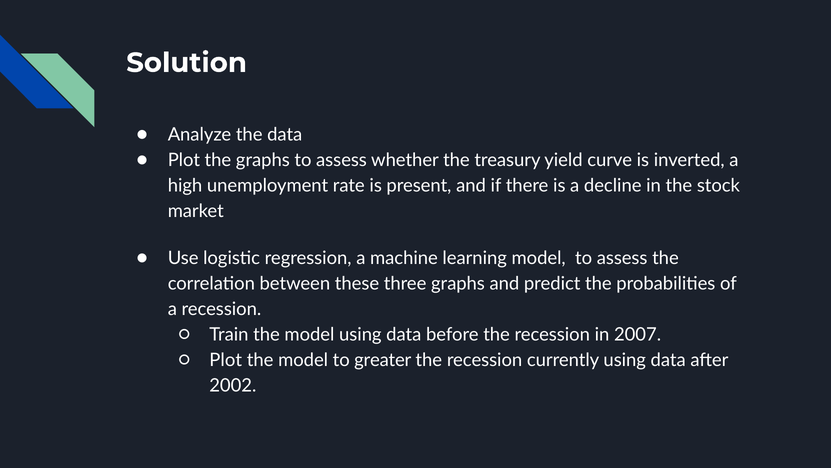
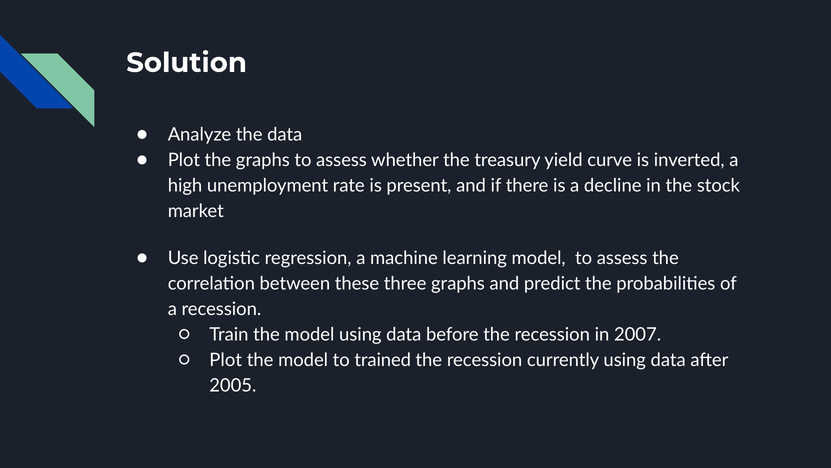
greater: greater -> trained
2002: 2002 -> 2005
